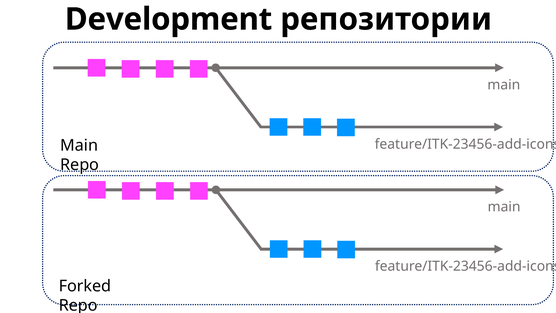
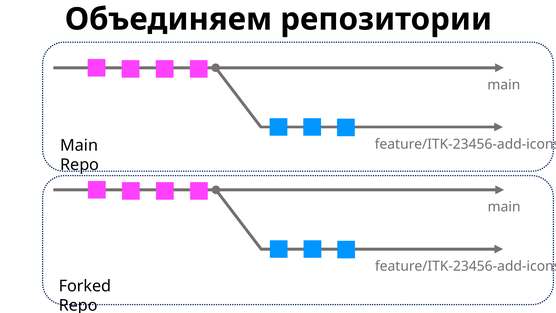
Development: Development -> Объединяем
